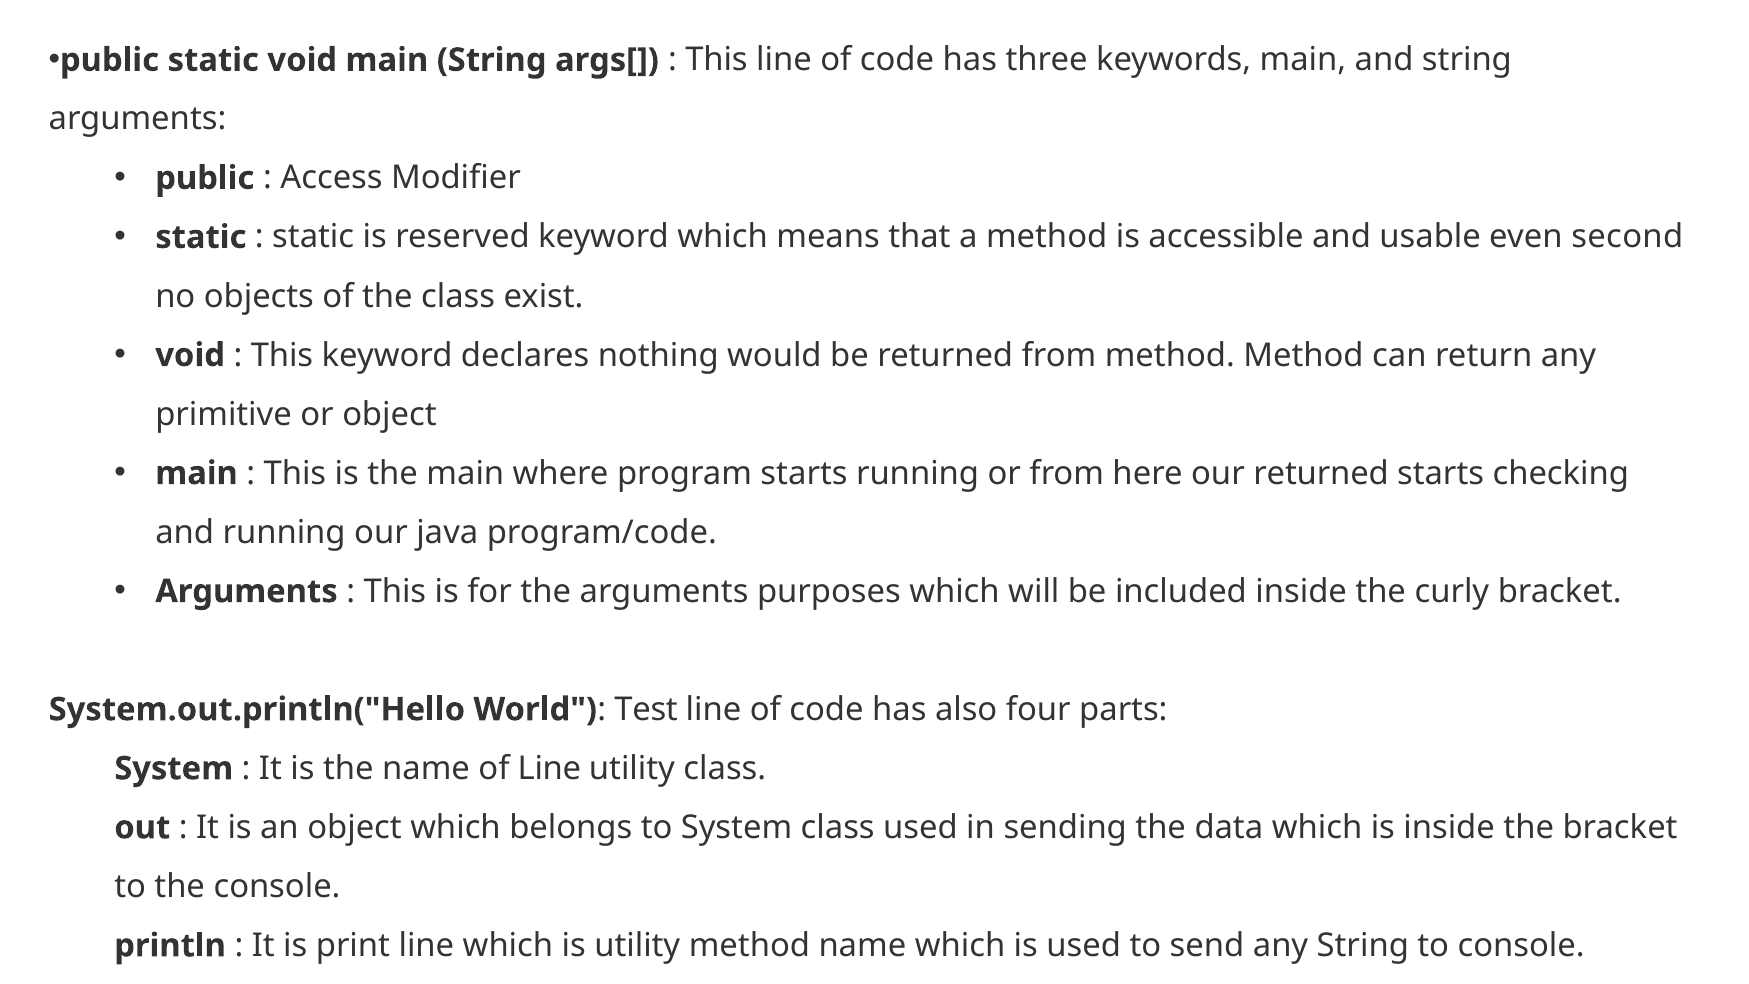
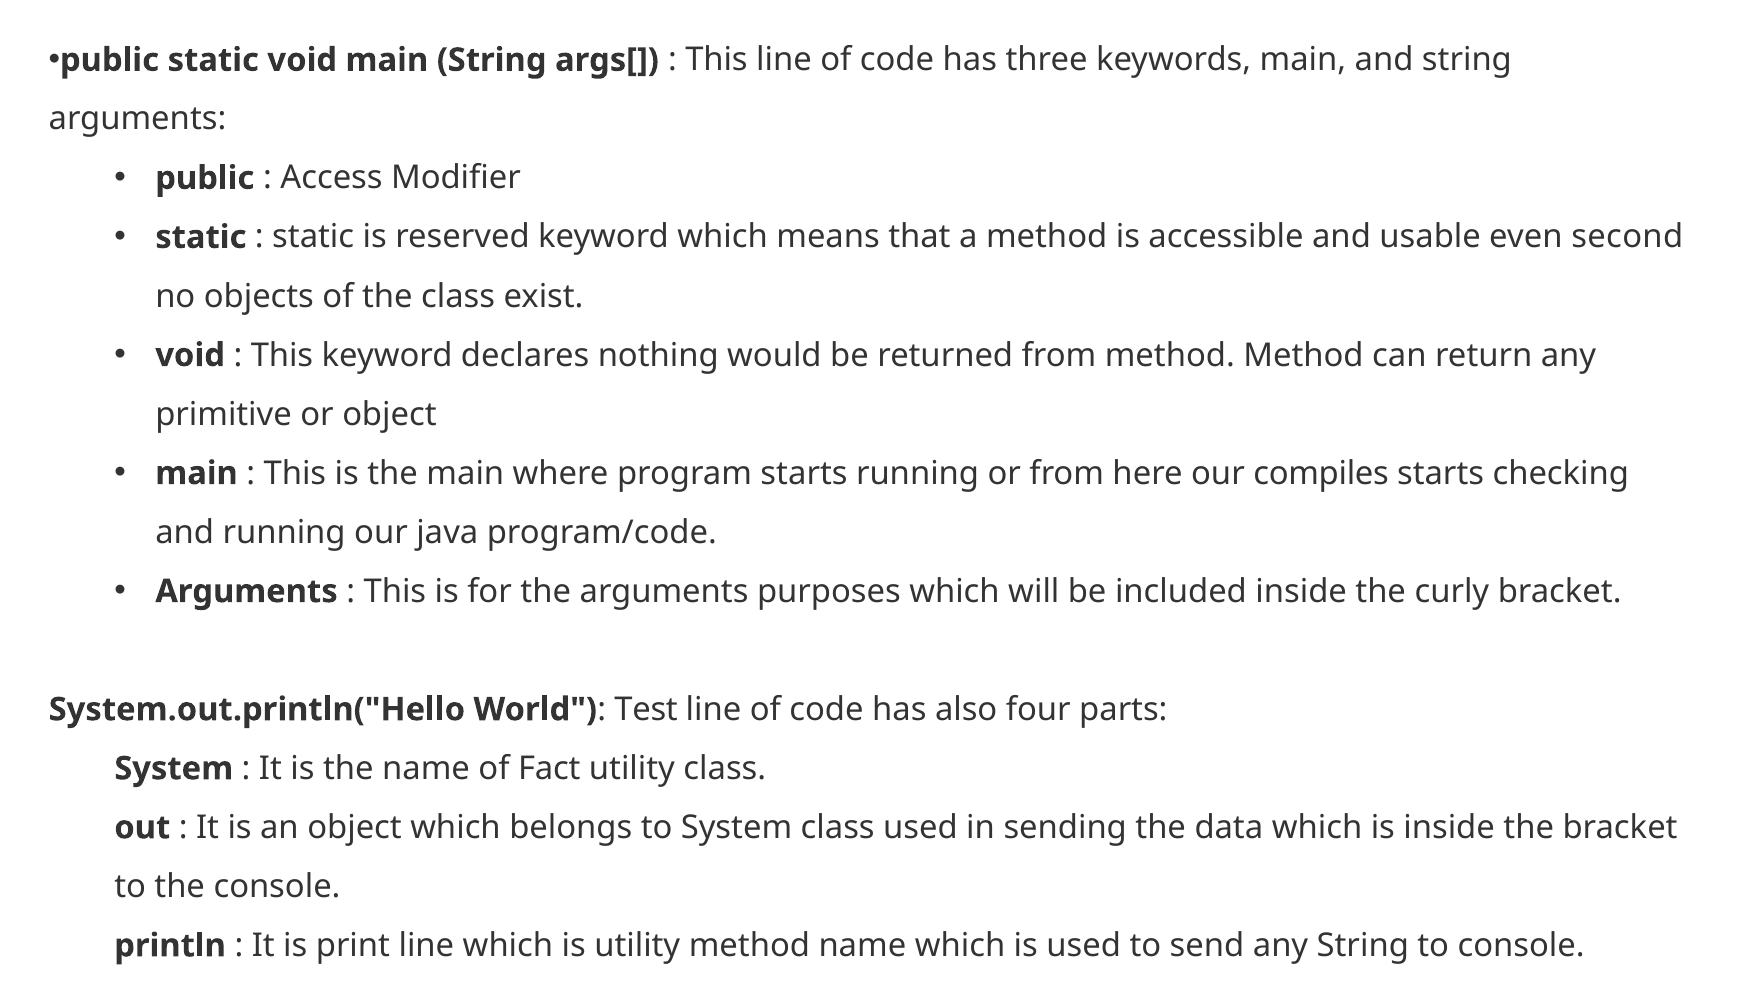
our returned: returned -> compiles
of Line: Line -> Fact
